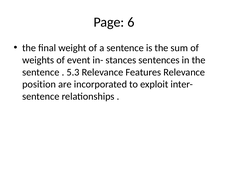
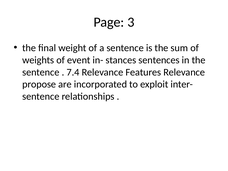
6: 6 -> 3
5.3: 5.3 -> 7.4
position: position -> propose
